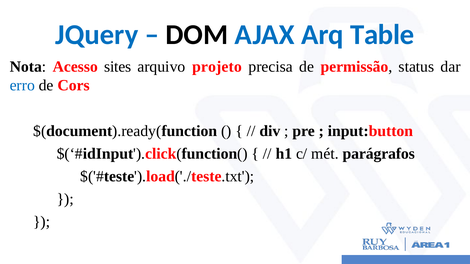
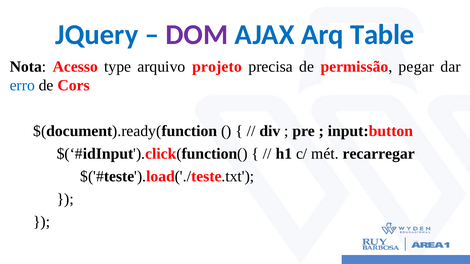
DOM colour: black -> purple
sites: sites -> type
status: status -> pegar
parágrafos: parágrafos -> recarregar
